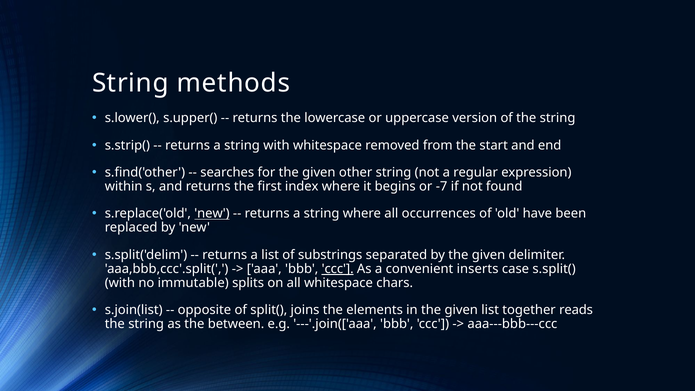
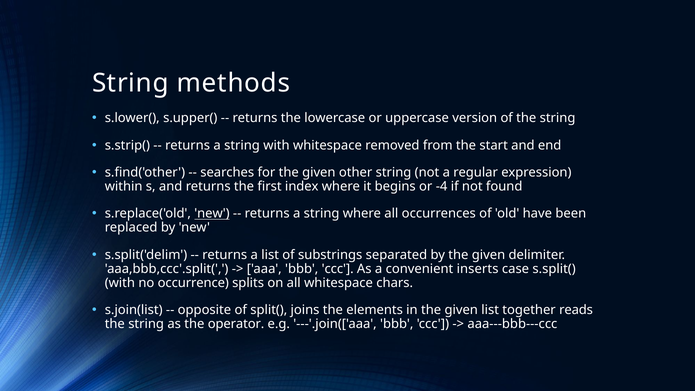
-7: -7 -> -4
ccc at (338, 269) underline: present -> none
immutable: immutable -> occurrence
between: between -> operator
